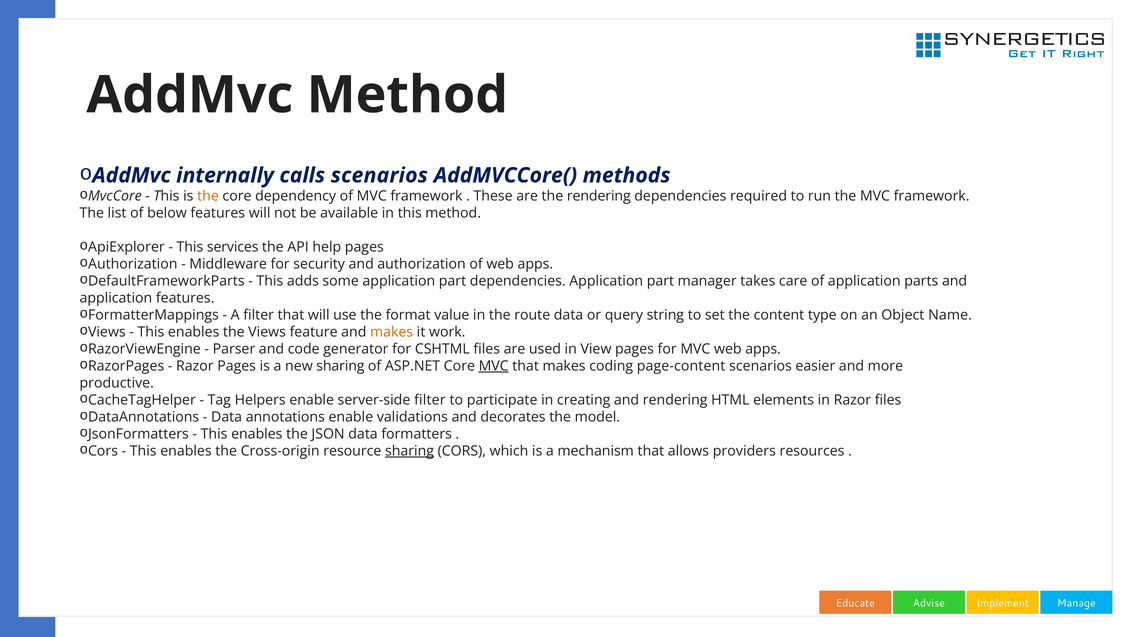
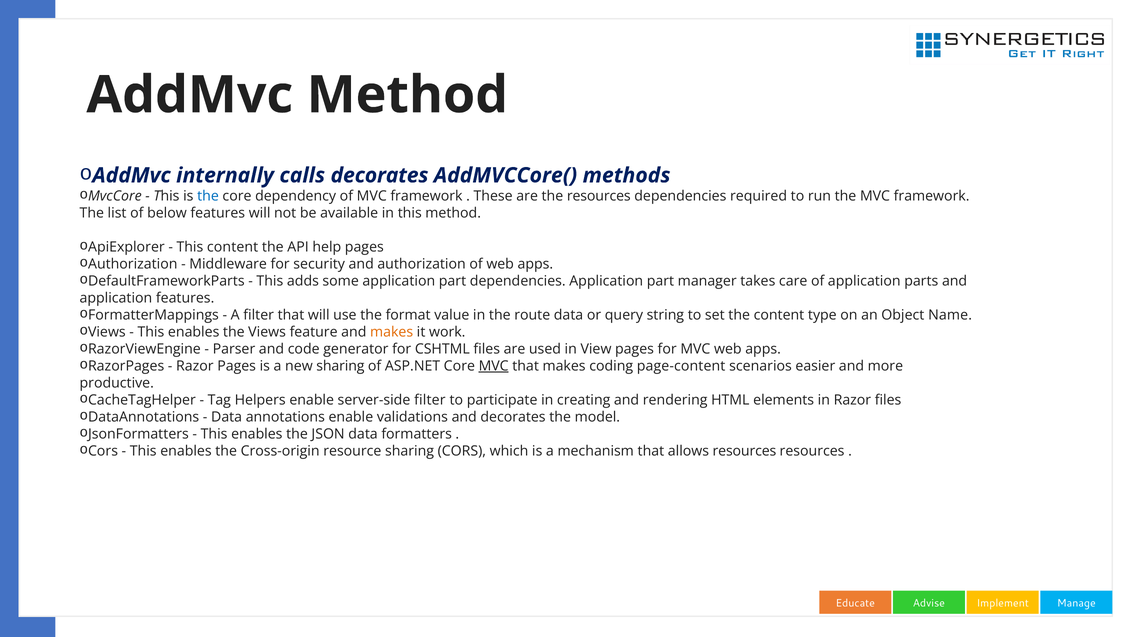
calls scenarios: scenarios -> decorates
the at (208, 196) colour: orange -> blue
the rendering: rendering -> resources
This services: services -> content
sharing at (410, 451) underline: present -> none
allows providers: providers -> resources
